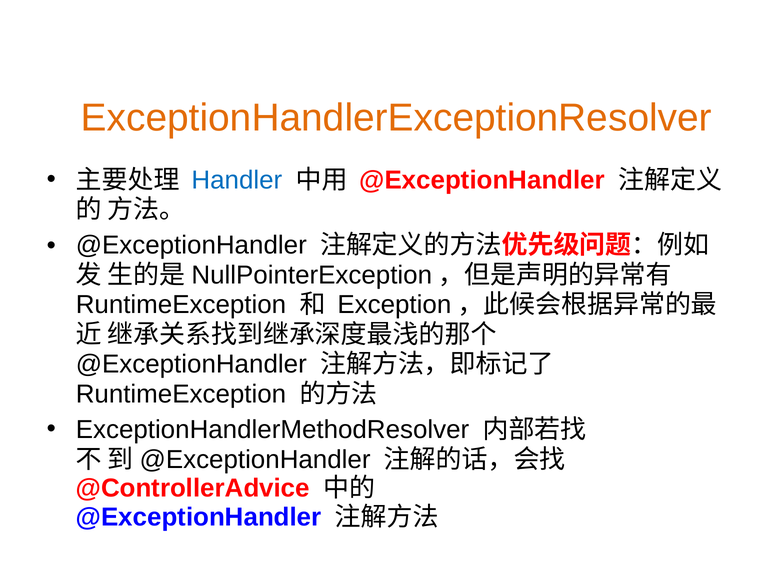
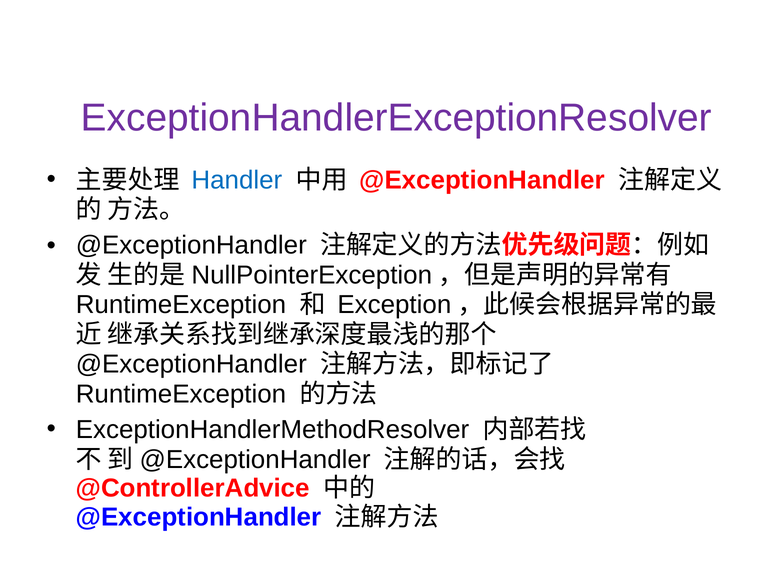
ExceptionHandlerExceptionResolver colour: orange -> purple
